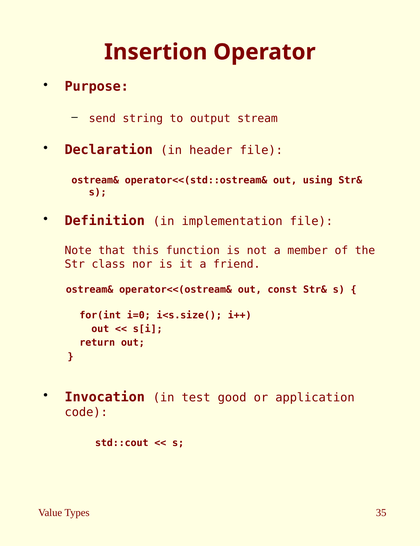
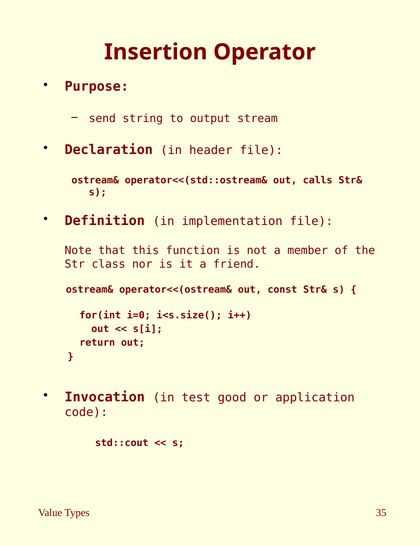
using: using -> calls
